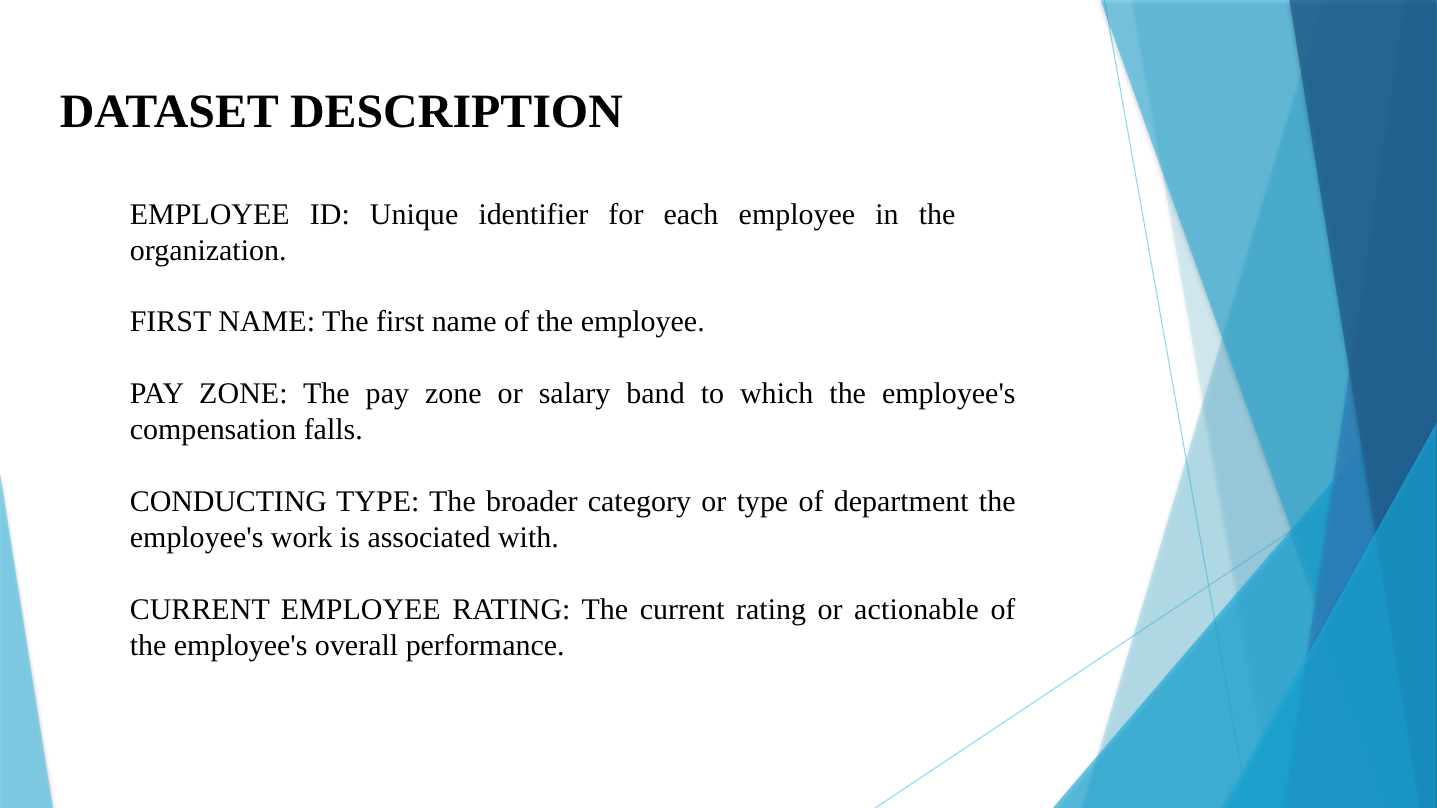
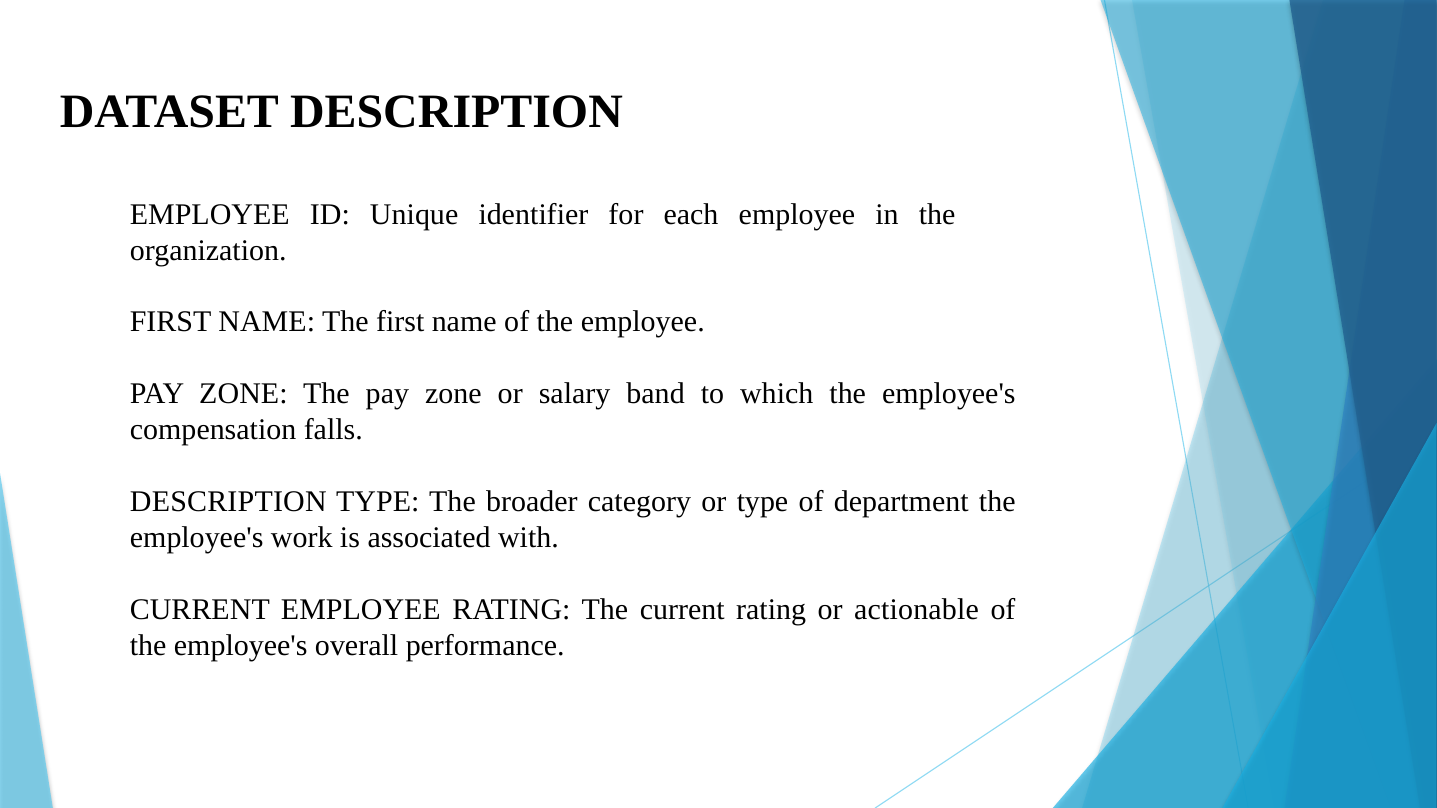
CONDUCTING at (228, 502): CONDUCTING -> DESCRIPTION
